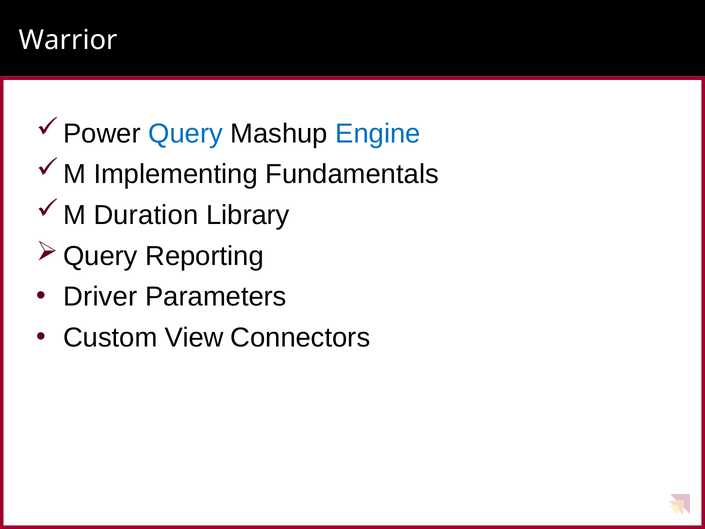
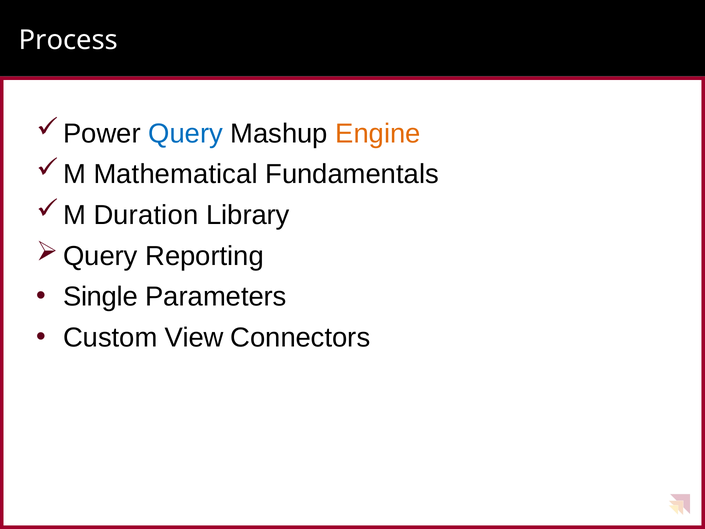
Warrior: Warrior -> Process
Engine colour: blue -> orange
Implementing: Implementing -> Mathematical
Driver: Driver -> Single
